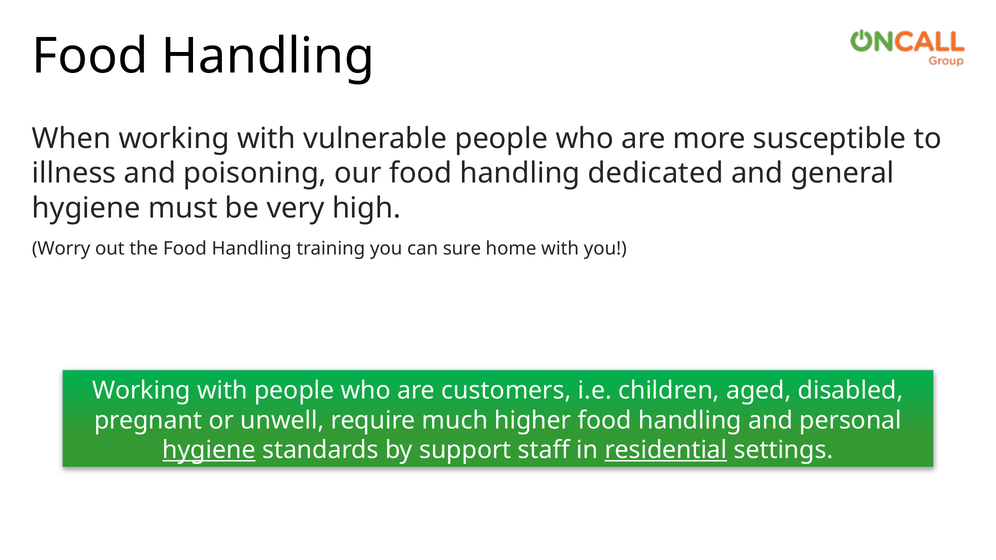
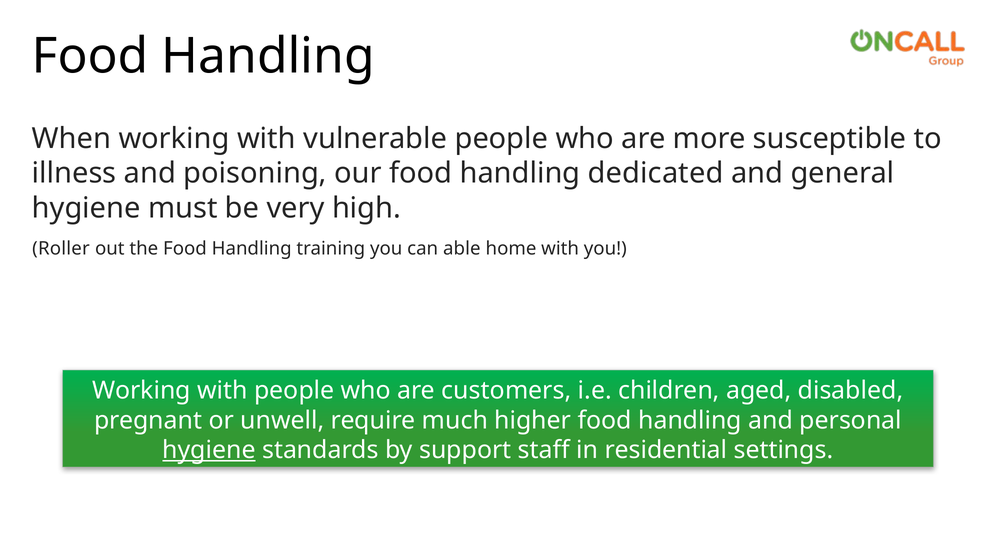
Worry: Worry -> Roller
sure: sure -> able
residential underline: present -> none
